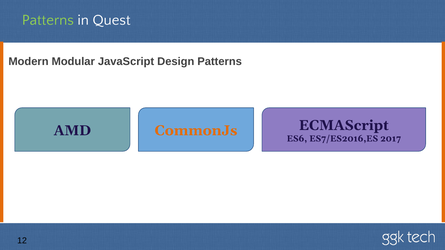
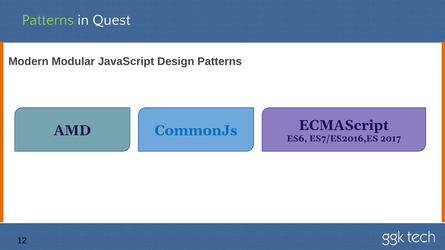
CommonJs colour: orange -> blue
